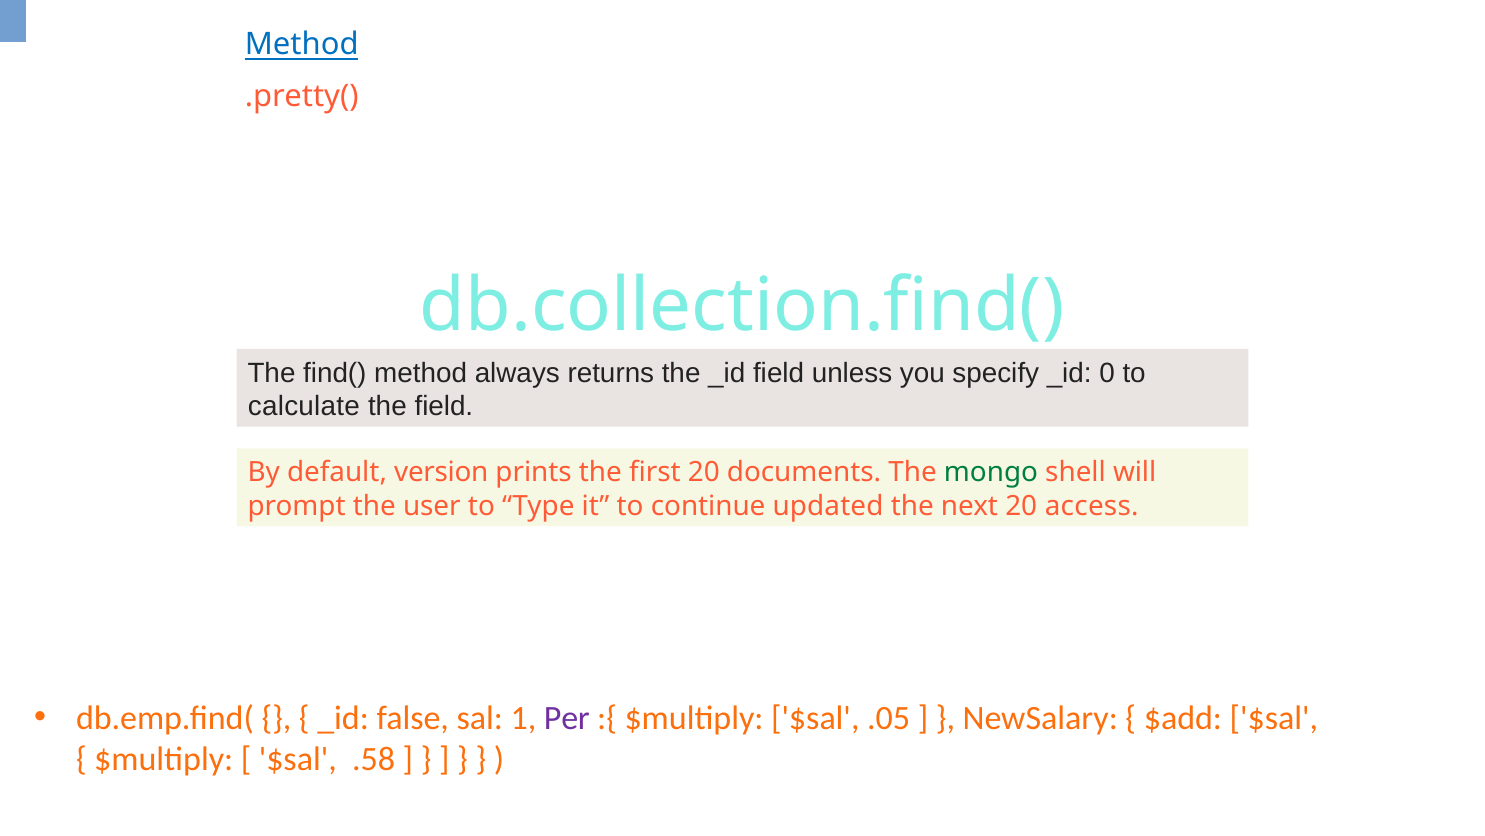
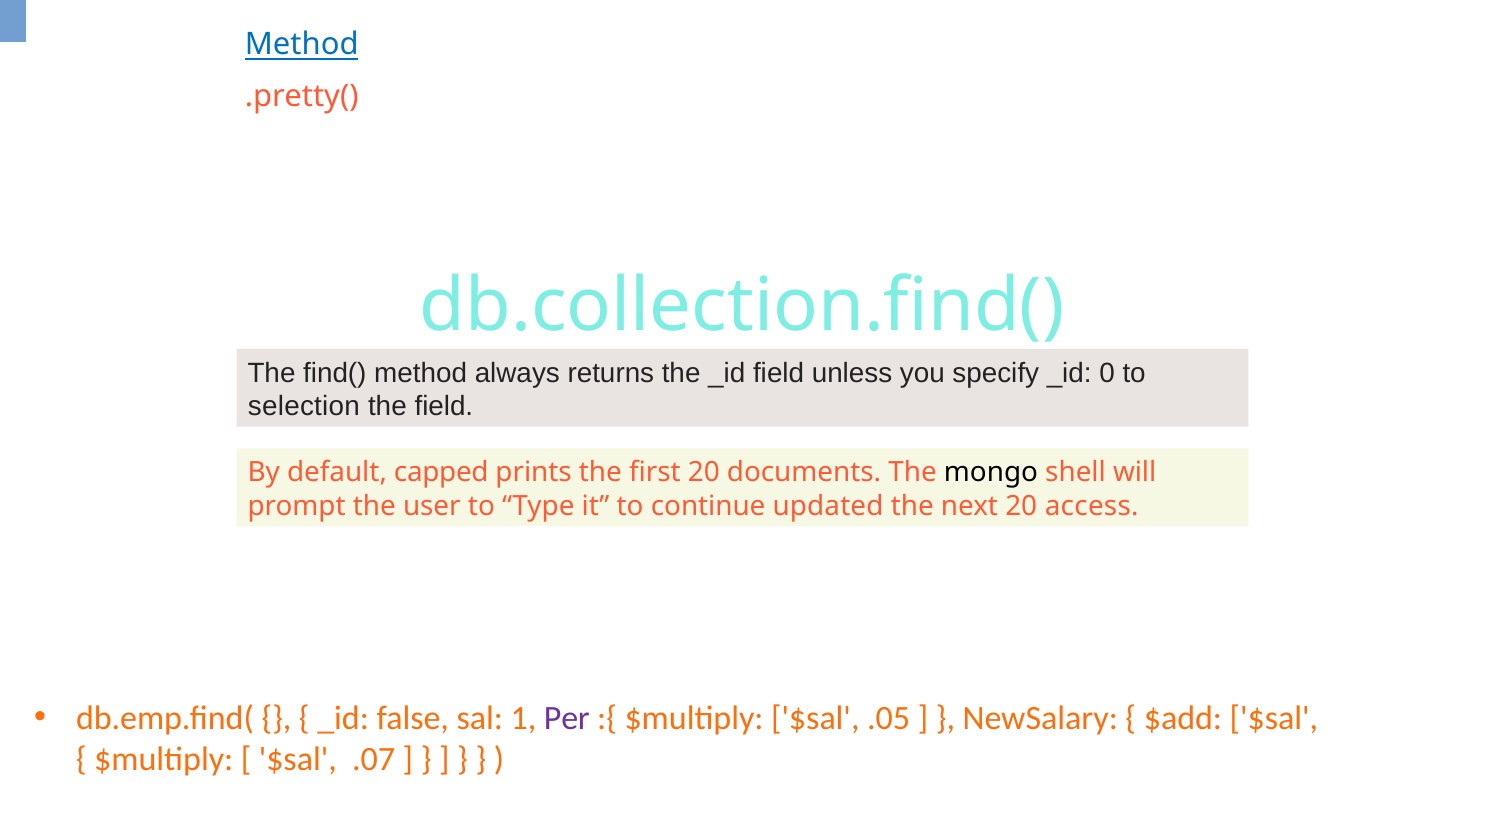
calculate: calculate -> selection
version: version -> capped
mongo colour: green -> black
.58: .58 -> .07
